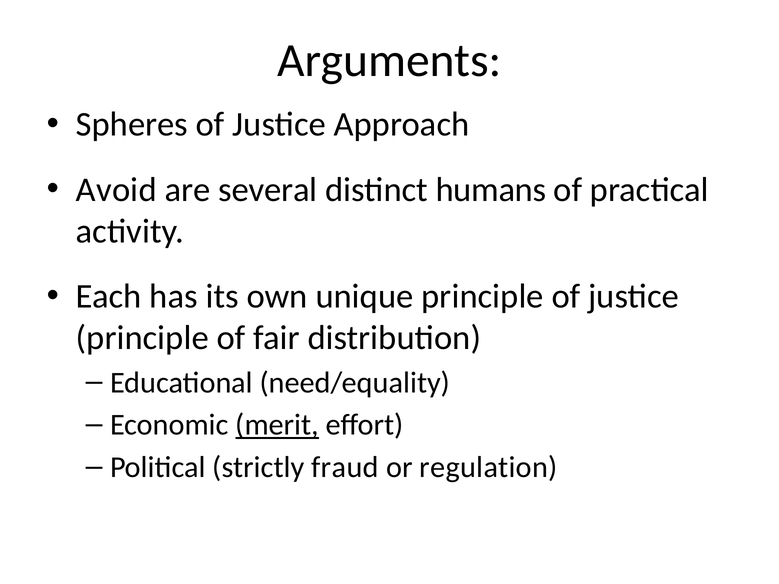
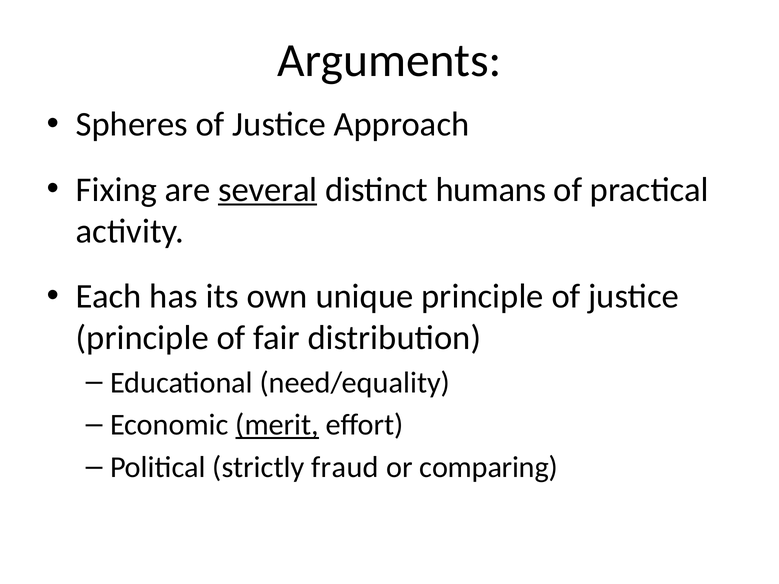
Avoid: Avoid -> Fixing
several underline: none -> present
regulation: regulation -> comparing
